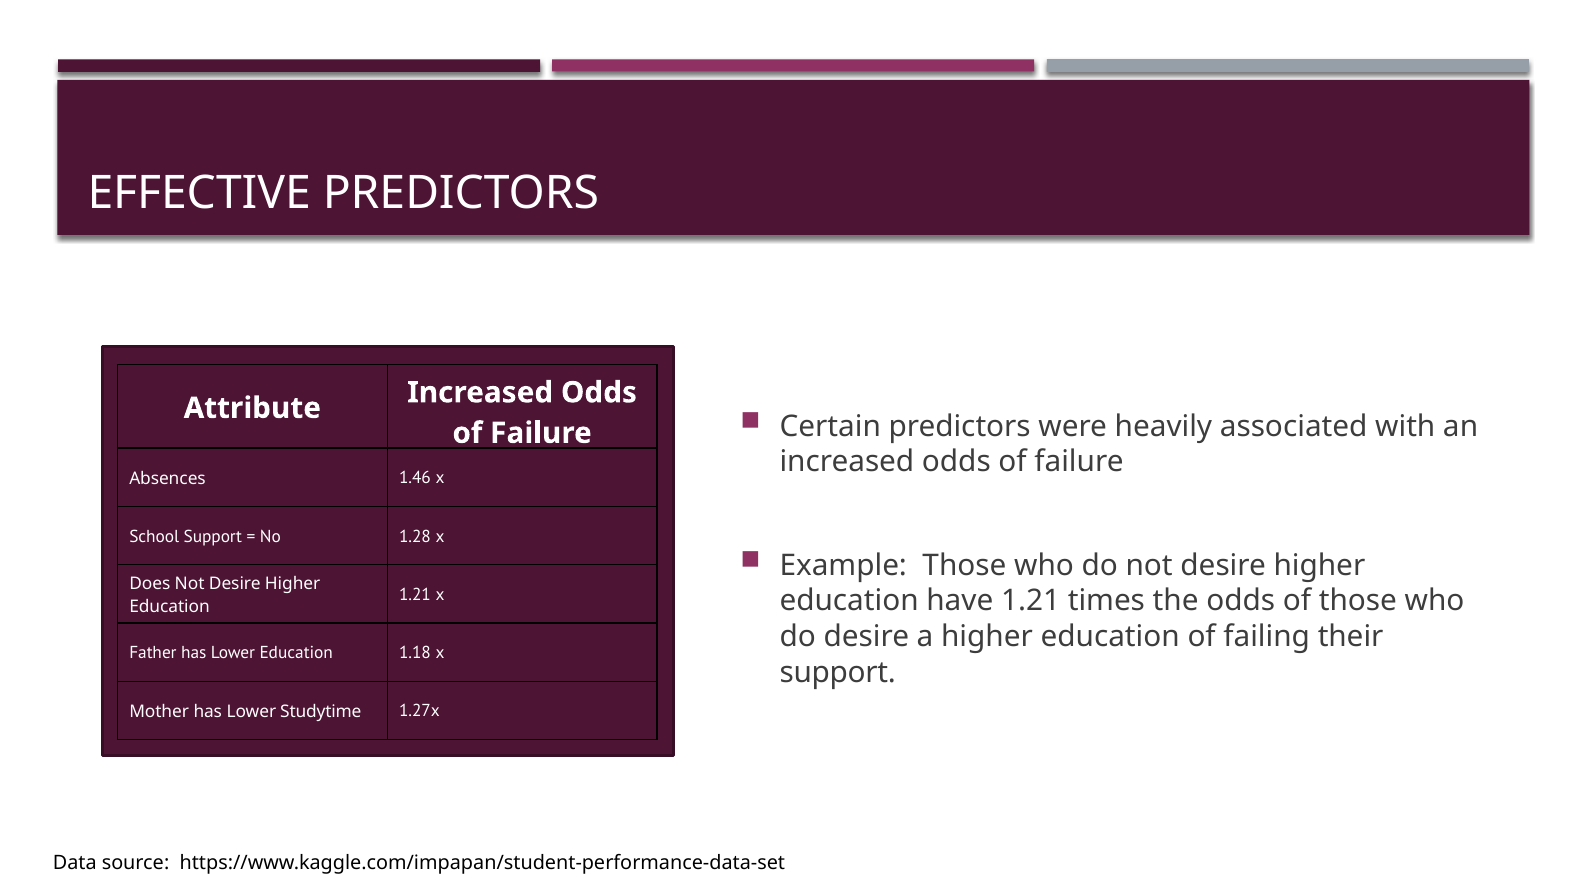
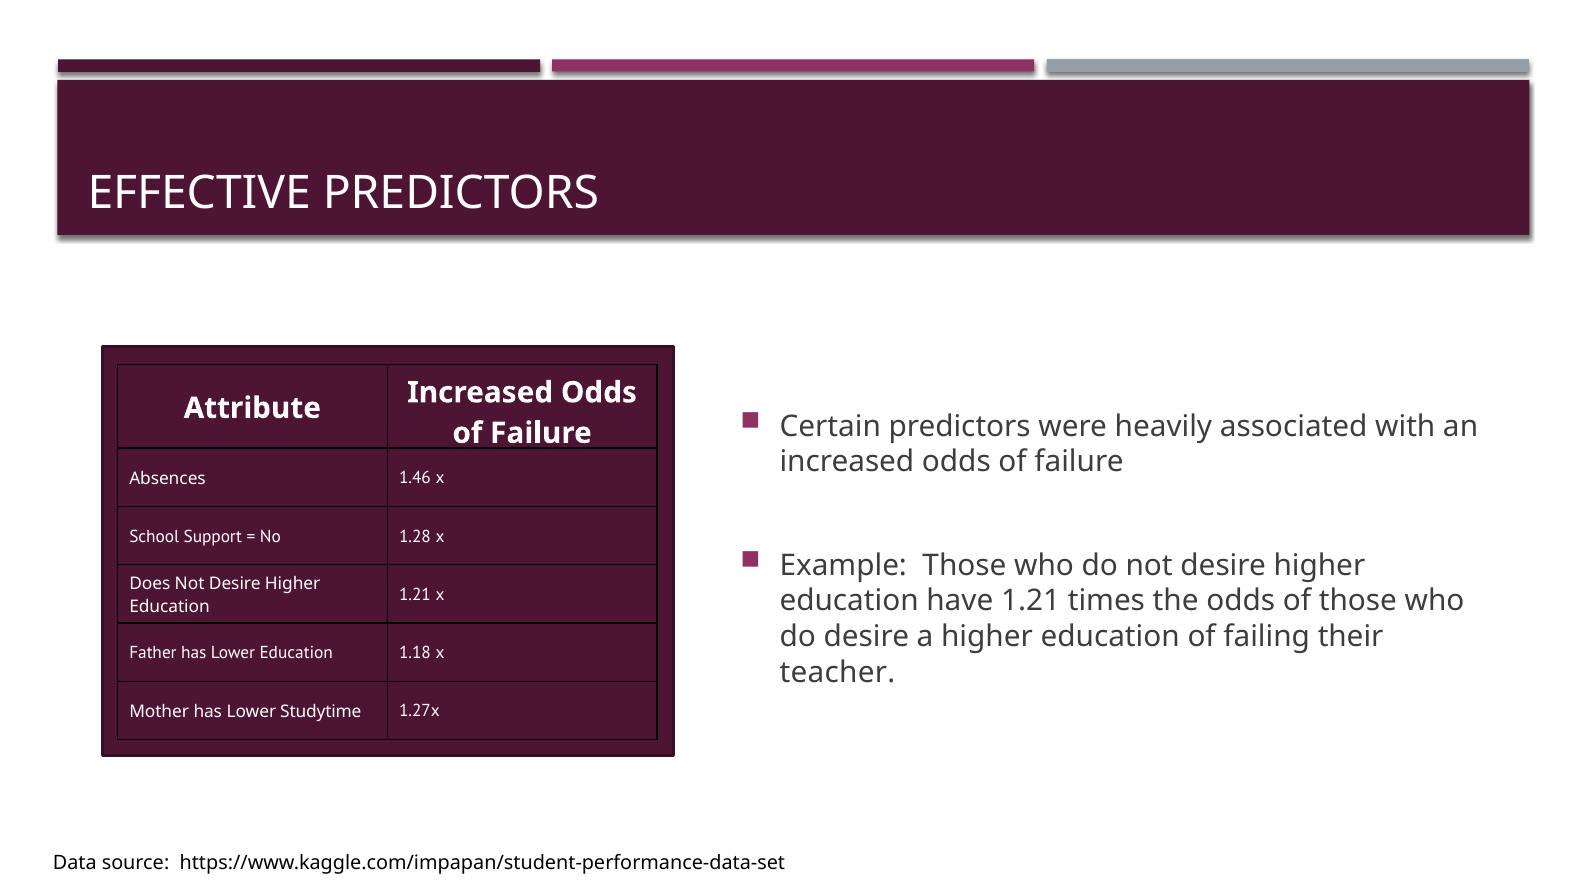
support at (838, 672): support -> teacher
